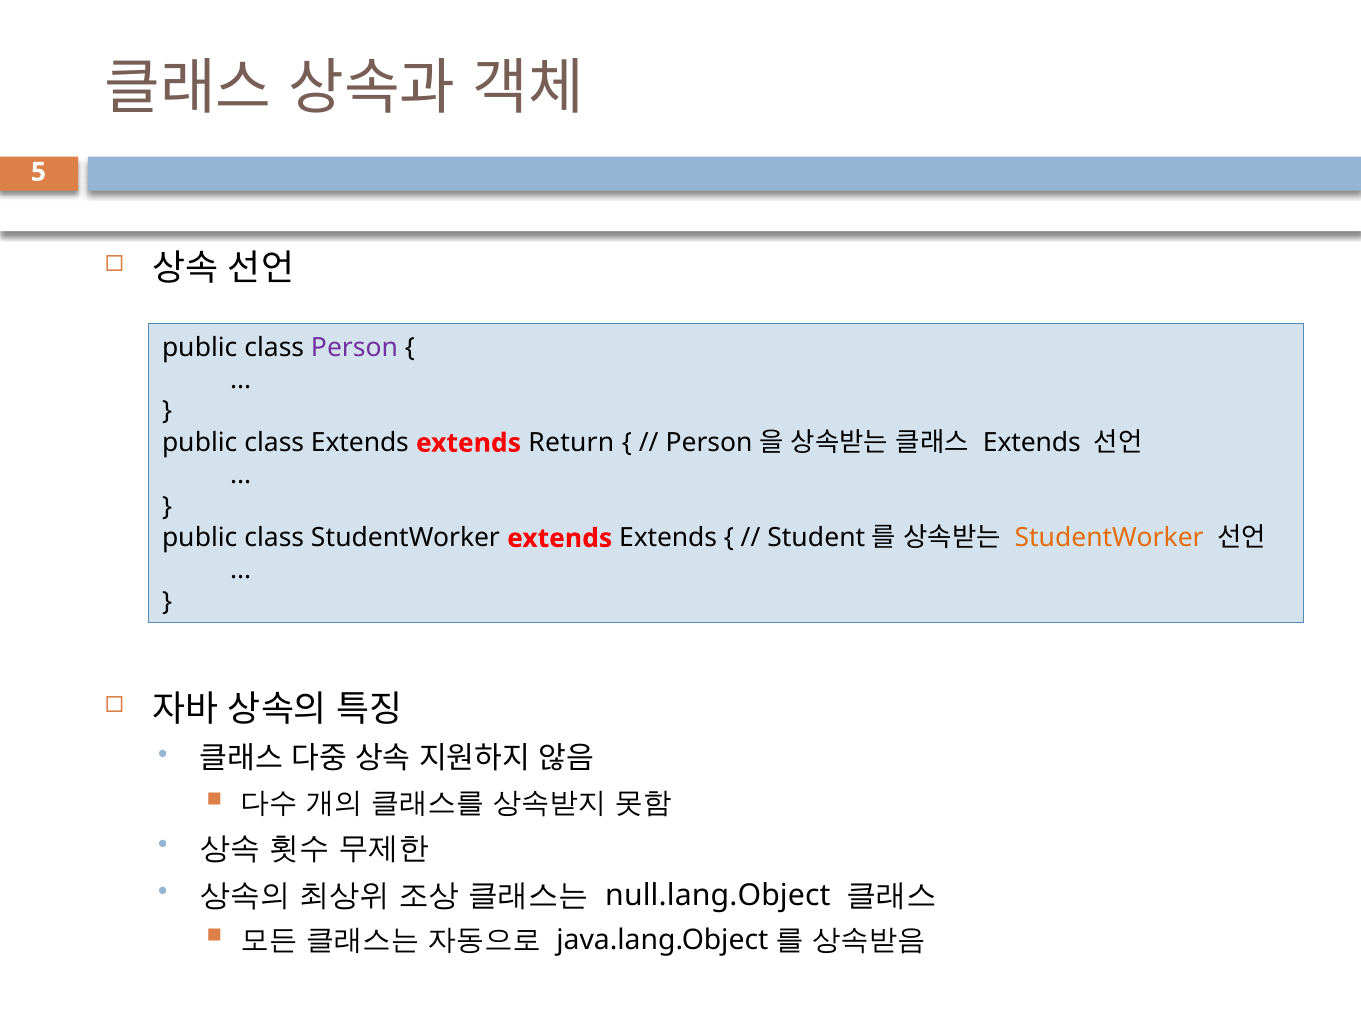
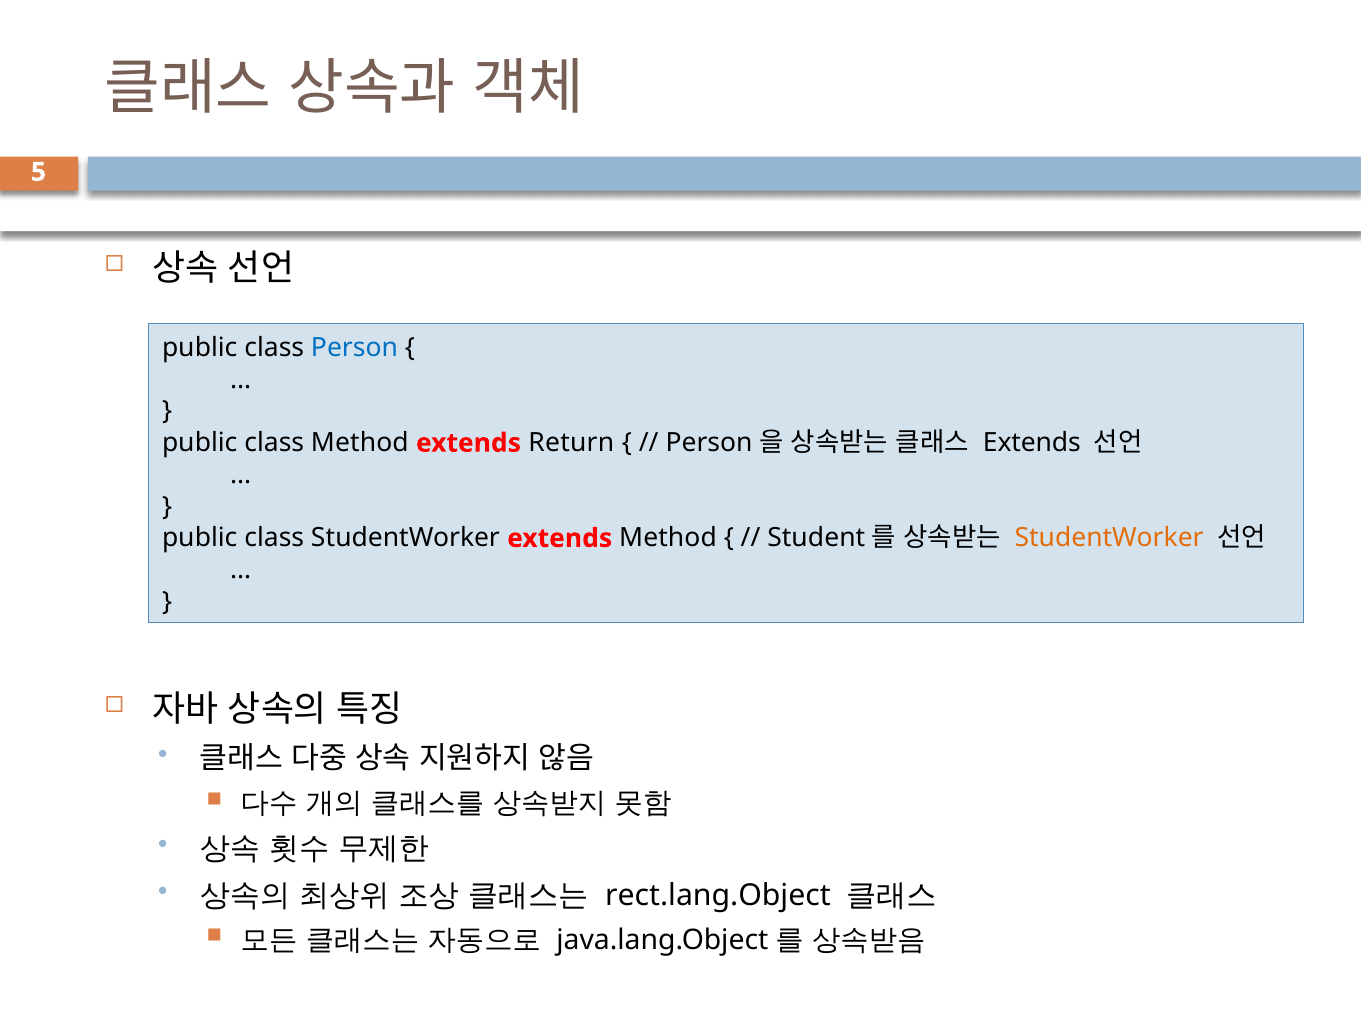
Person colour: purple -> blue
class Extends: Extends -> Method
StudentWorker extends Extends: Extends -> Method
null.lang.Object: null.lang.Object -> rect.lang.Object
